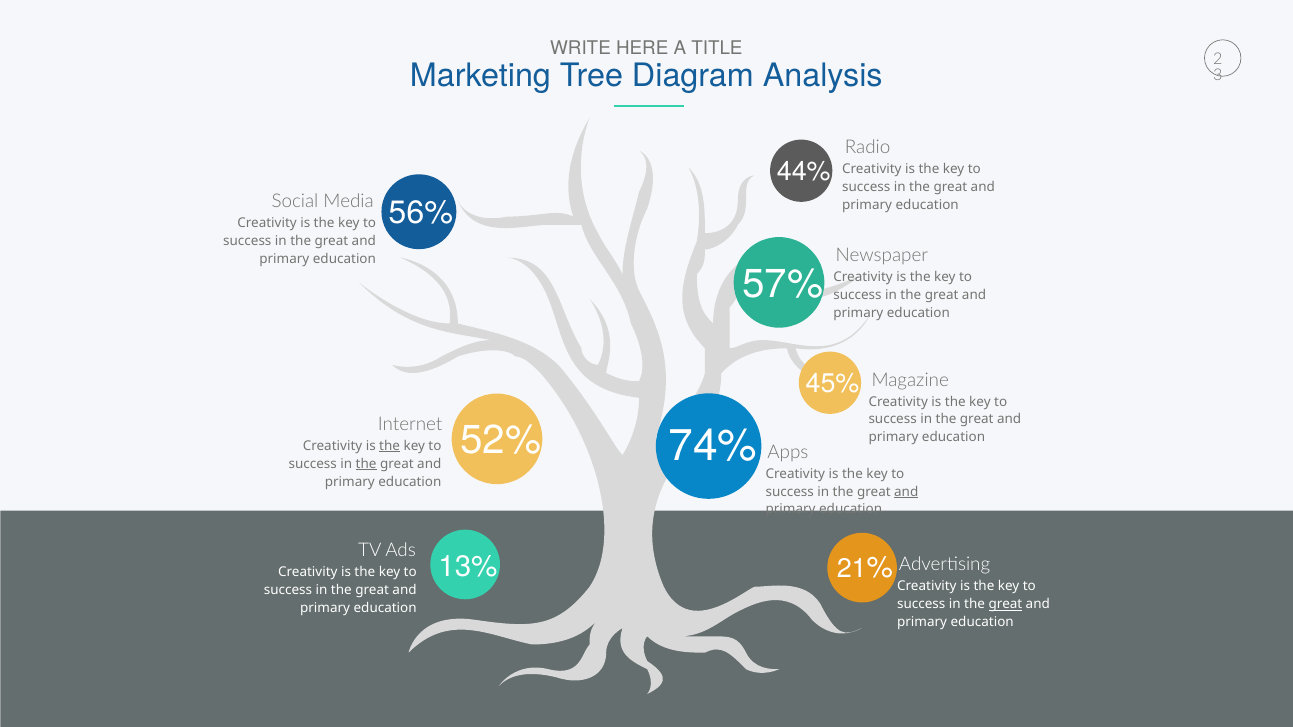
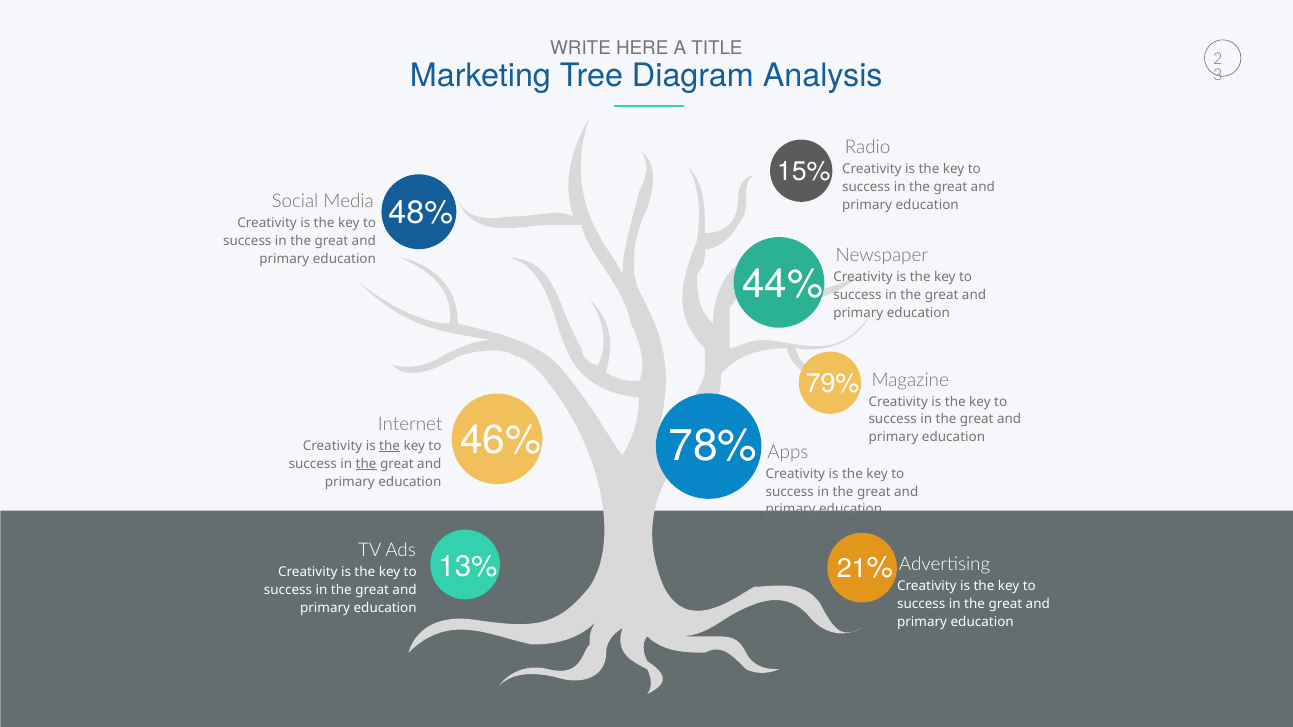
44%: 44% -> 15%
56%: 56% -> 48%
57%: 57% -> 44%
45%: 45% -> 79%
52%: 52% -> 46%
74%: 74% -> 78%
and at (906, 492) underline: present -> none
great at (1005, 604) underline: present -> none
